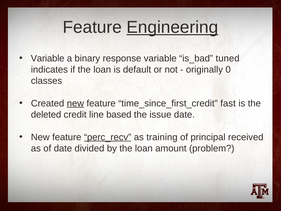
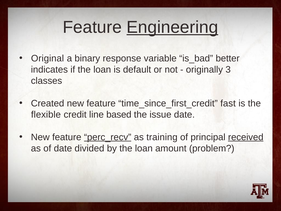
Variable at (48, 58): Variable -> Original
tuned: tuned -> better
0: 0 -> 3
new at (75, 103) underline: present -> none
deleted: deleted -> flexible
received underline: none -> present
